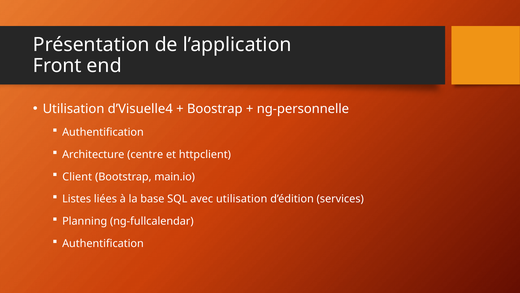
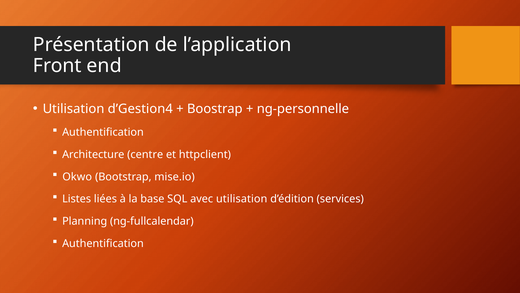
d’Visuelle4: d’Visuelle4 -> d’Gestion4
Client: Client -> Okwo
main.io: main.io -> mise.io
